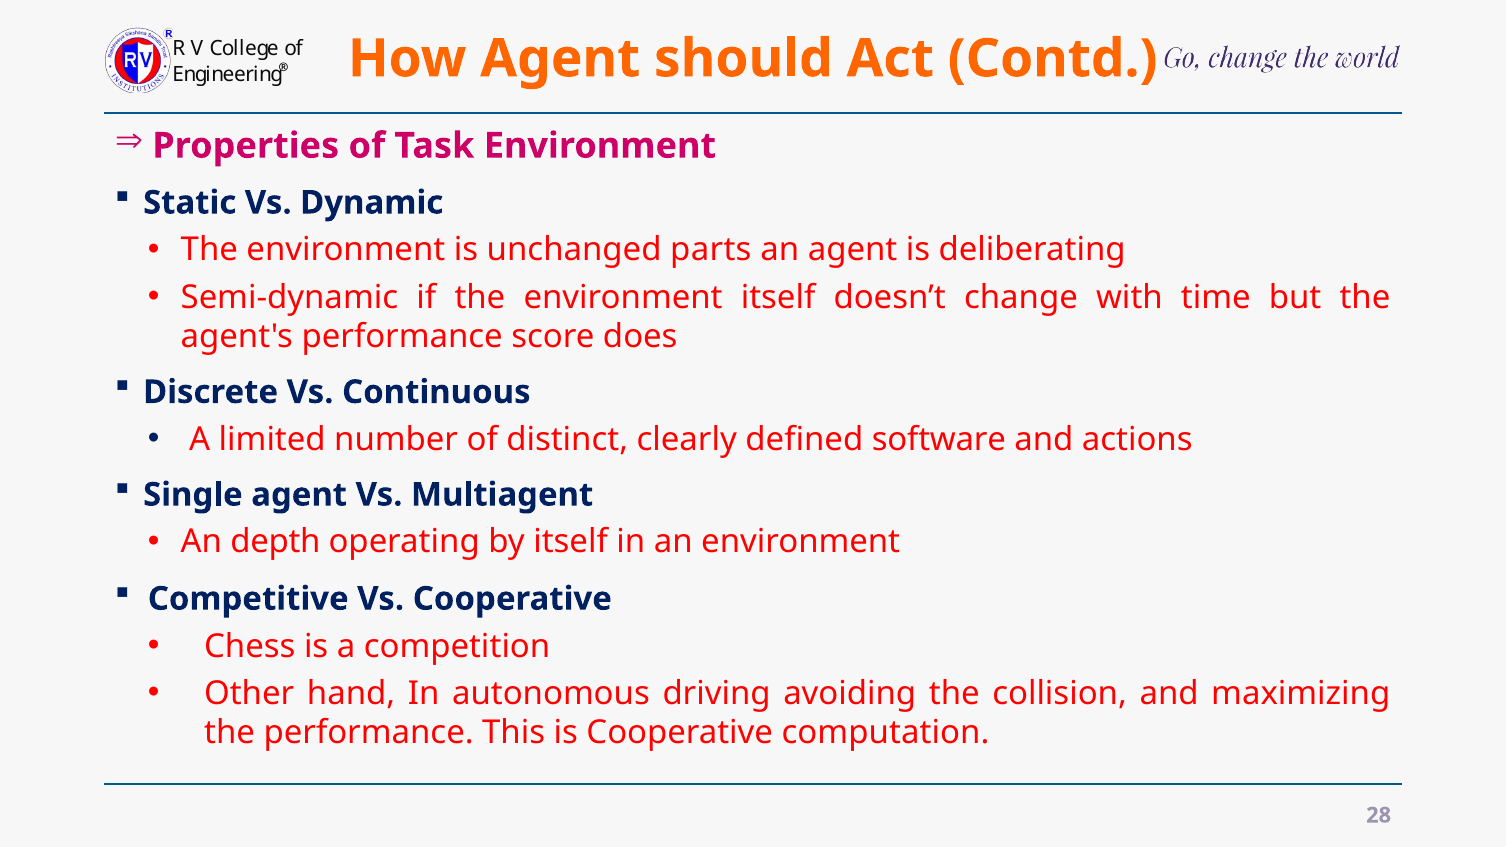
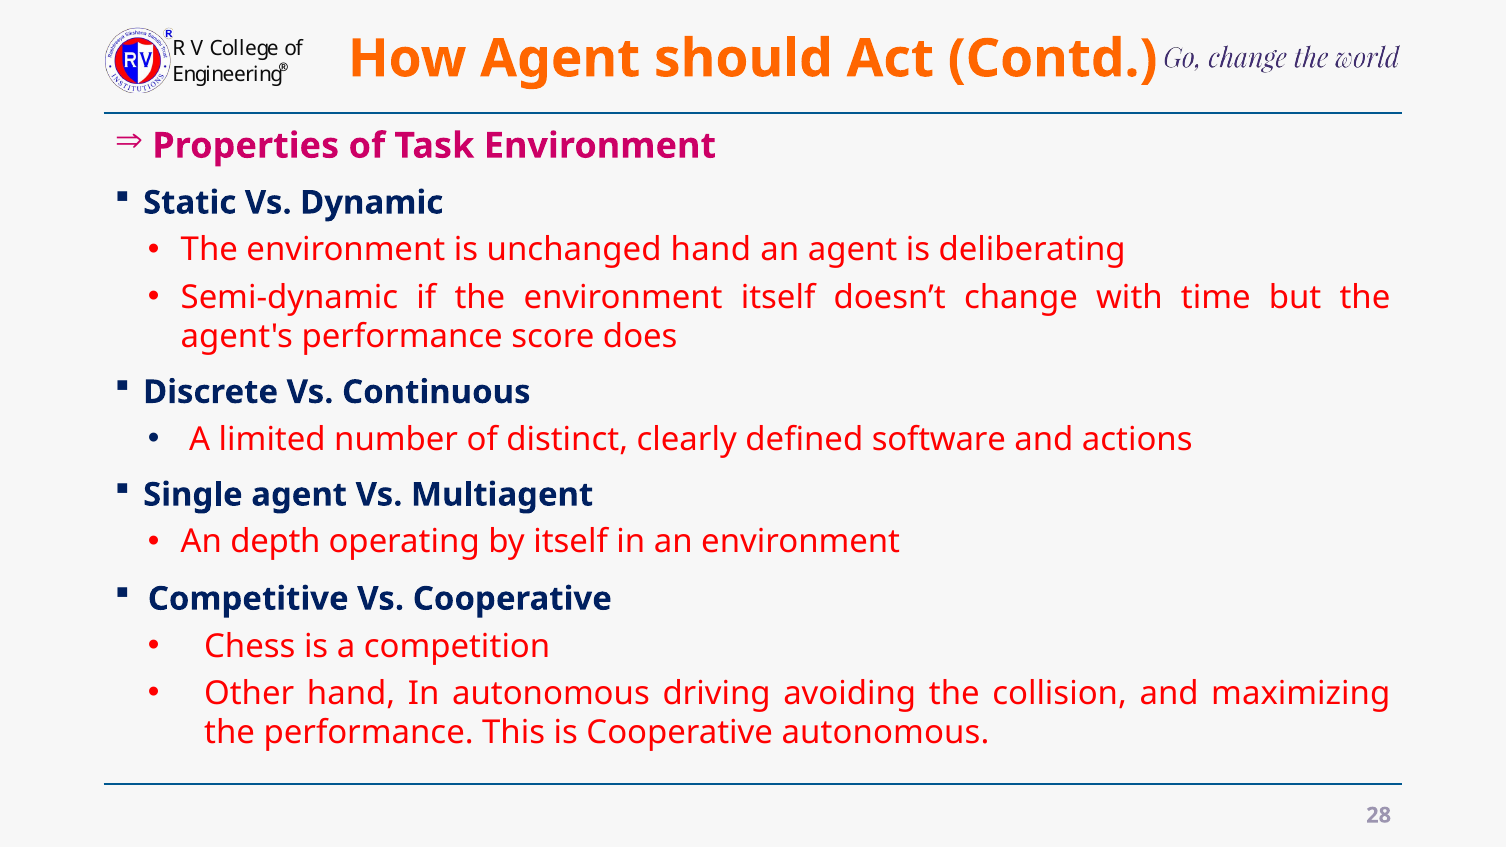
unchanged parts: parts -> hand
Cooperative computation: computation -> autonomous
